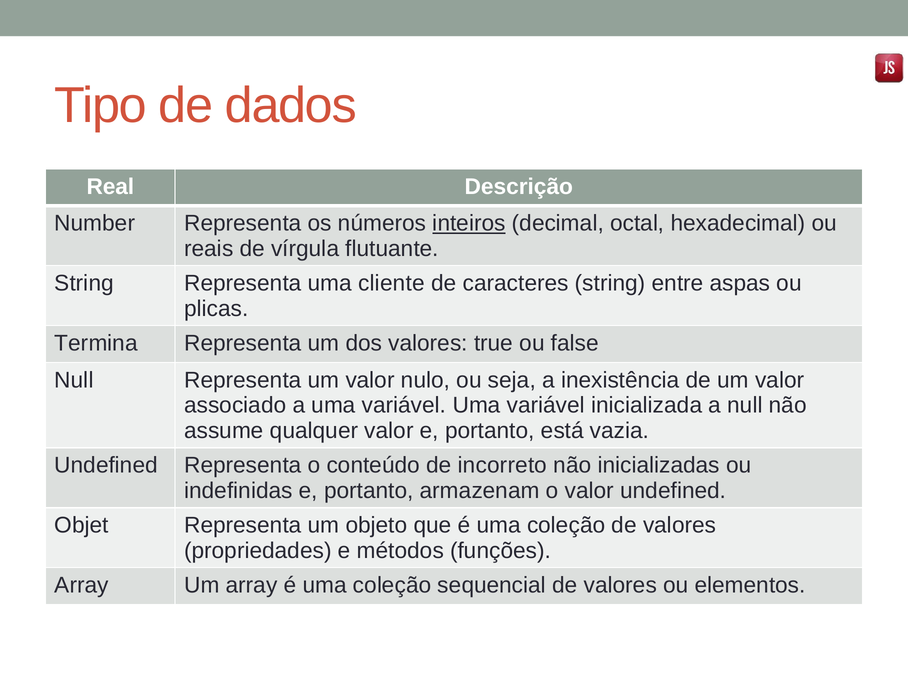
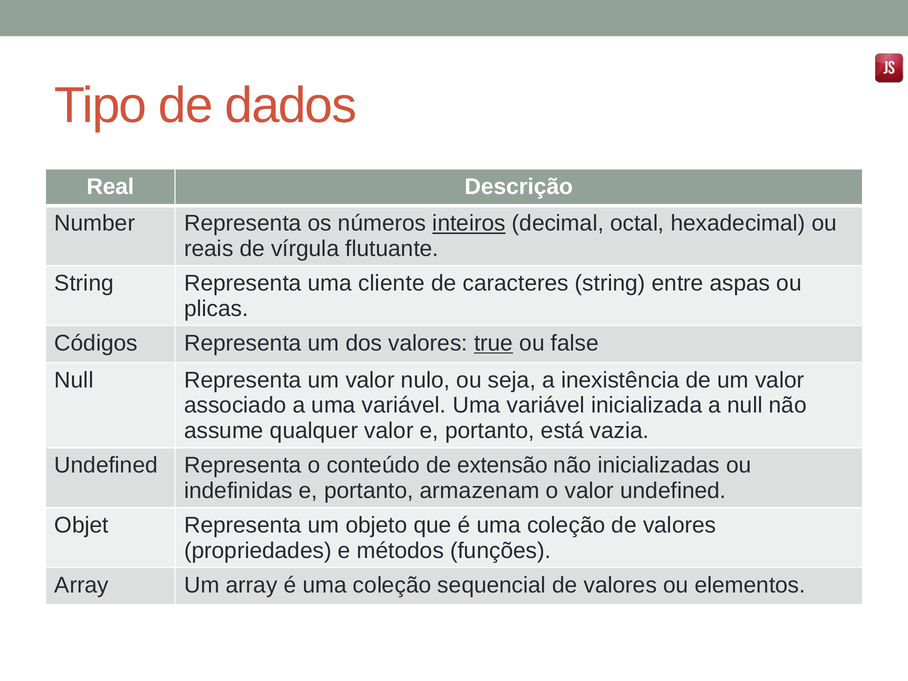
Termina: Termina -> Códigos
true underline: none -> present
incorreto: incorreto -> extensão
